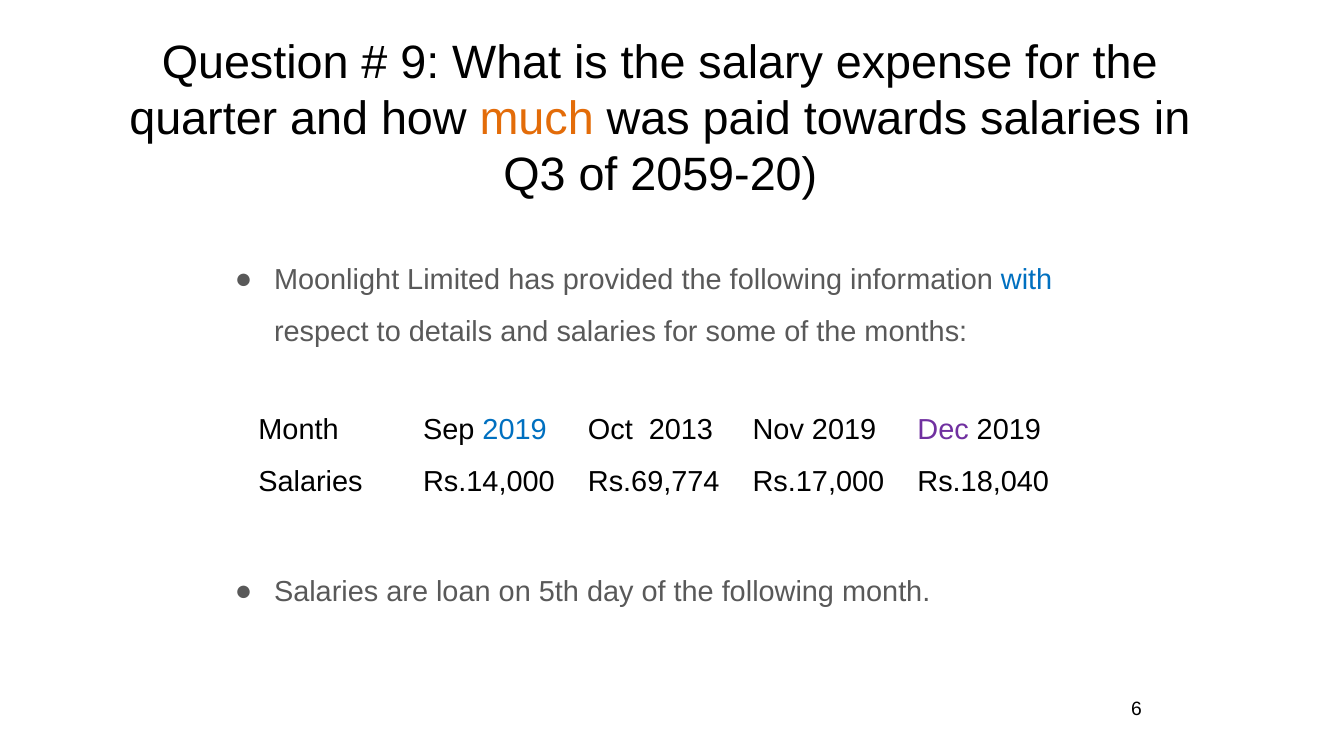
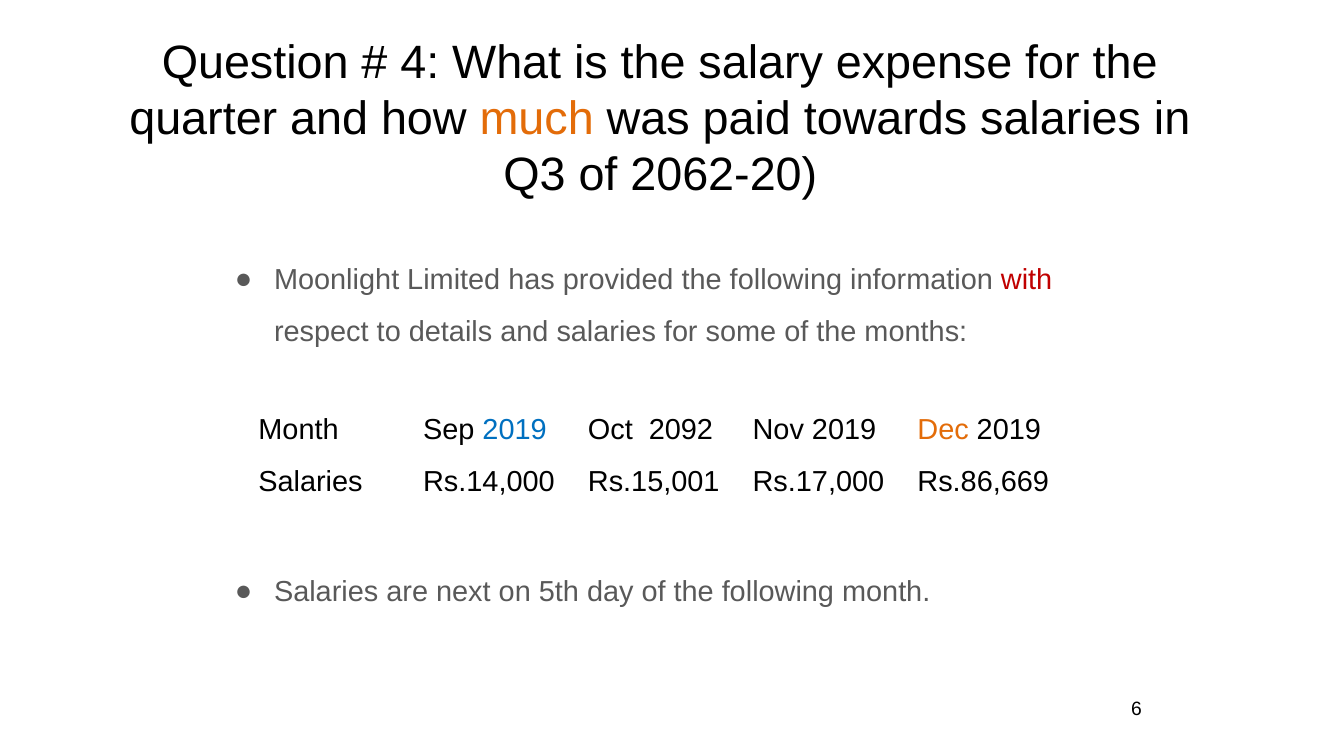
9: 9 -> 4
2059-20: 2059-20 -> 2062-20
with colour: blue -> red
2013: 2013 -> 2092
Dec colour: purple -> orange
Rs.69,774: Rs.69,774 -> Rs.15,001
Rs.18,040: Rs.18,040 -> Rs.86,669
loan: loan -> next
